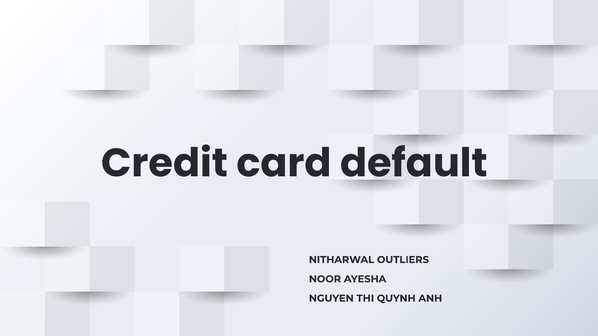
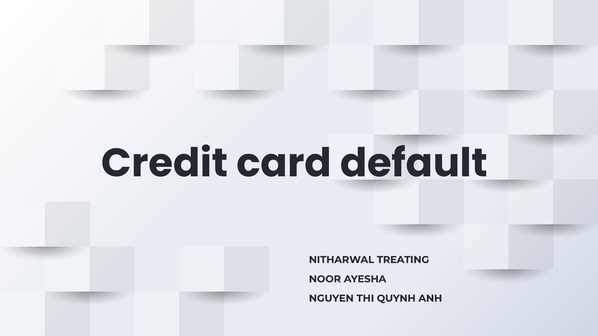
OUTLIERS: OUTLIERS -> TREATING
